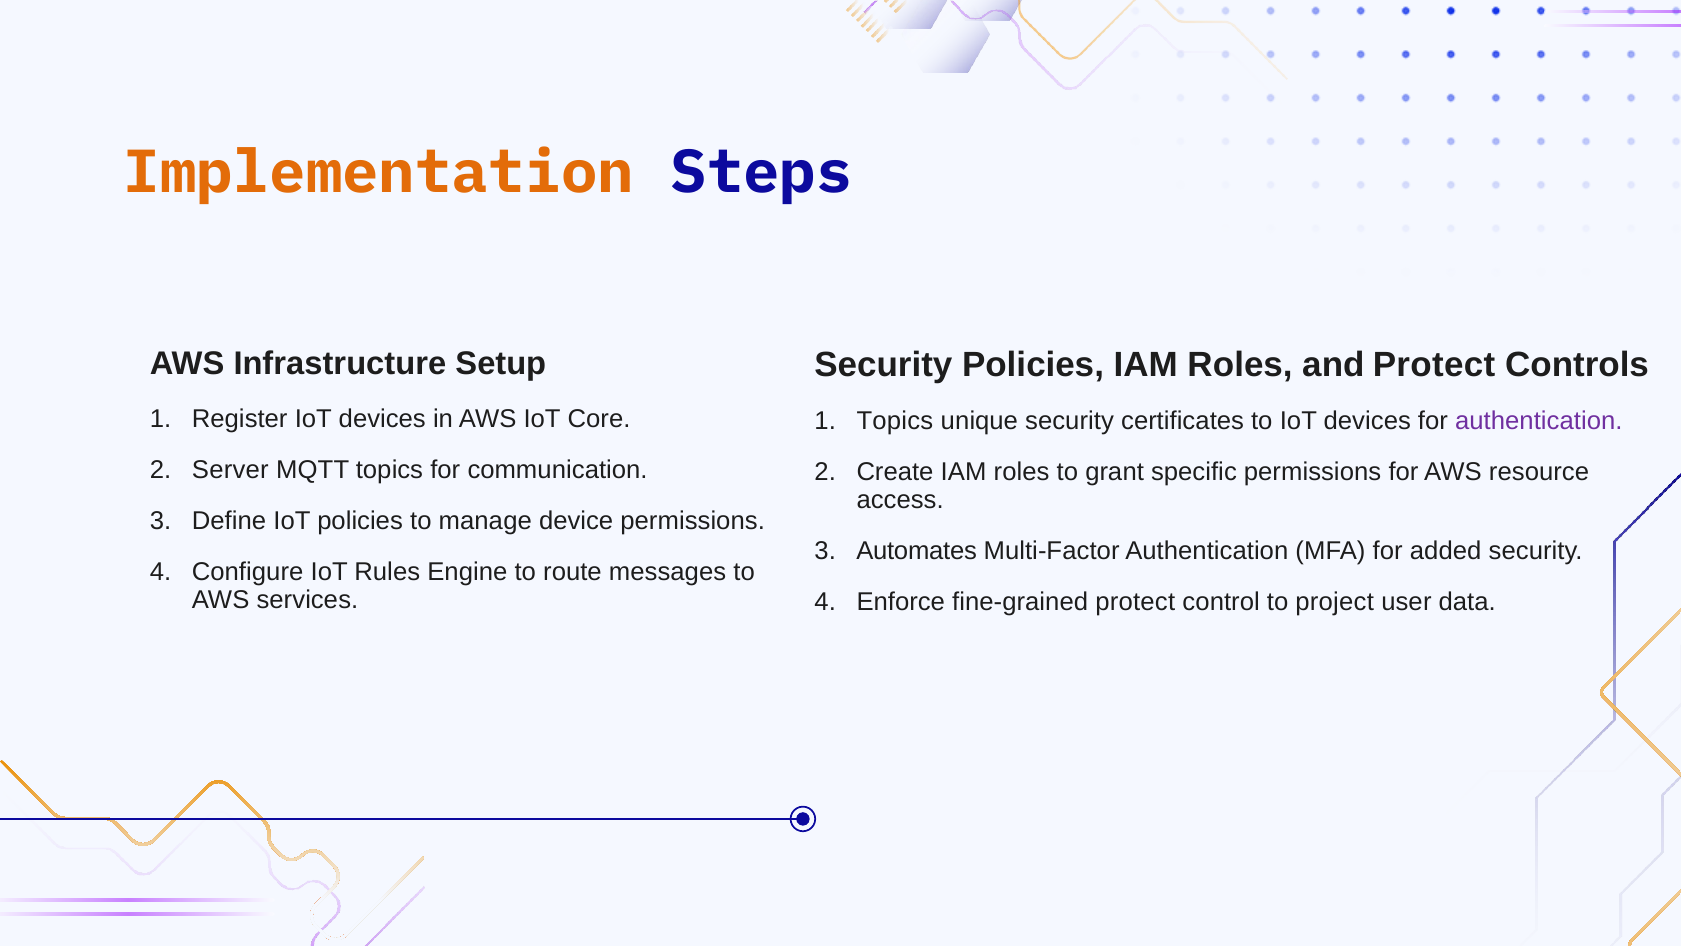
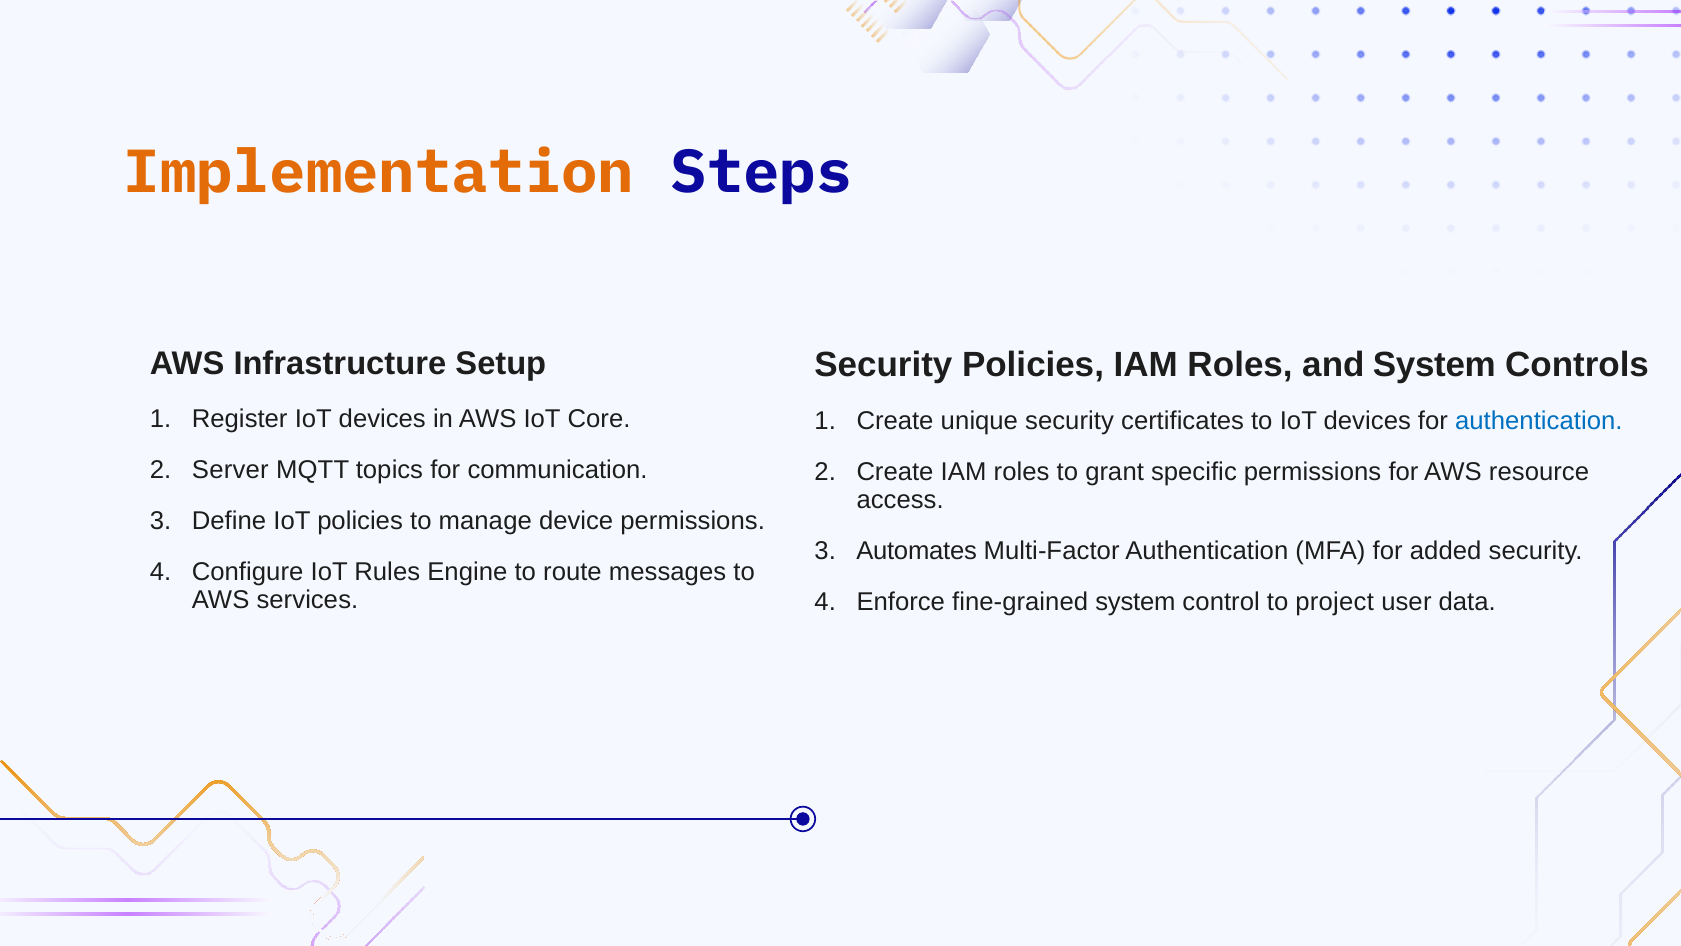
and Protect: Protect -> System
Topics at (895, 421): Topics -> Create
authentication at (1539, 421) colour: purple -> blue
fine-grained protect: protect -> system
